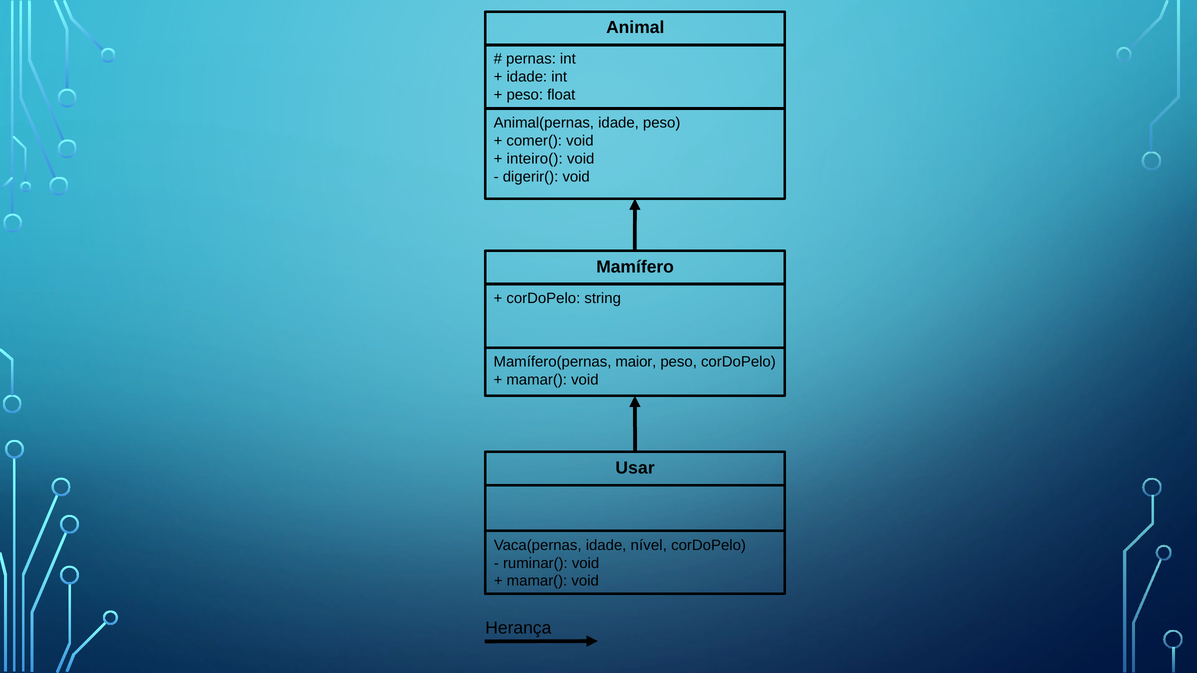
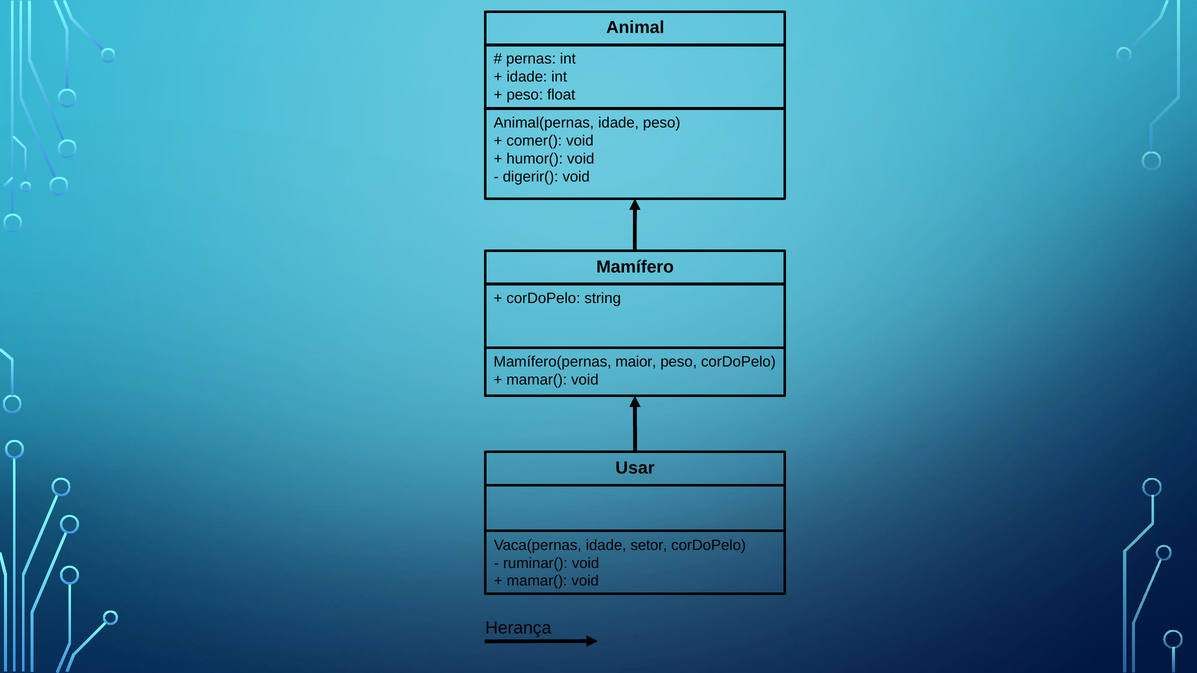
inteiro(: inteiro( -> humor(
nível: nível -> setor
